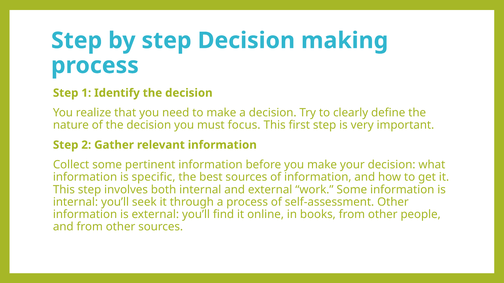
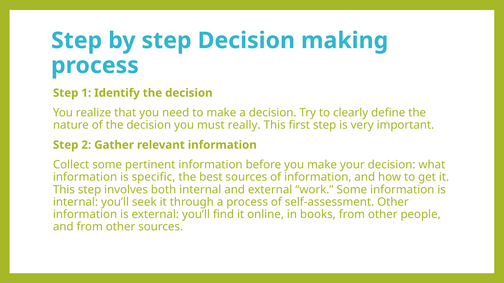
focus: focus -> really
